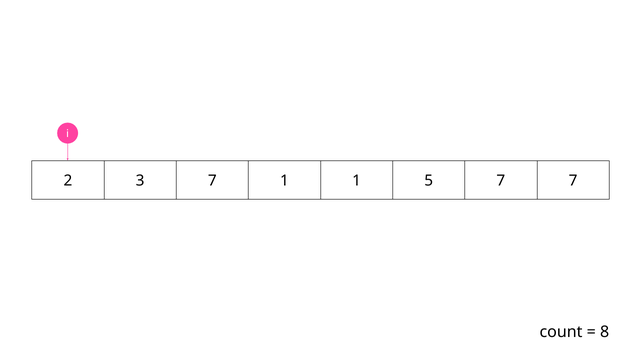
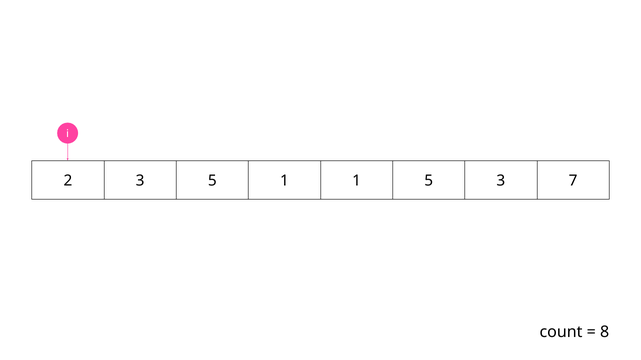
3 7: 7 -> 5
5 7: 7 -> 3
